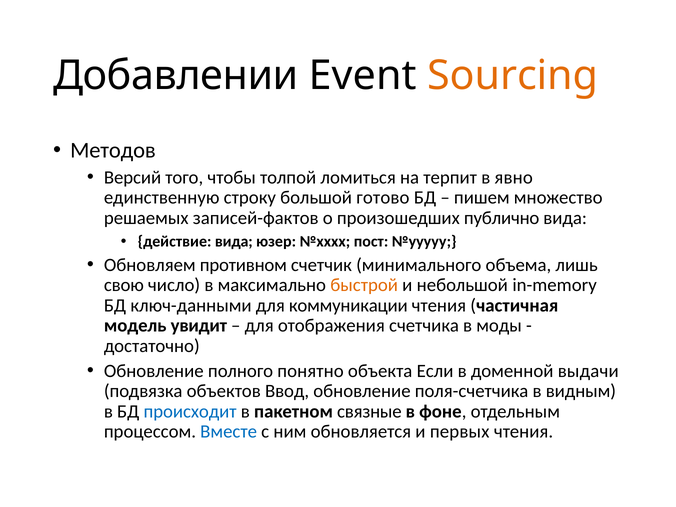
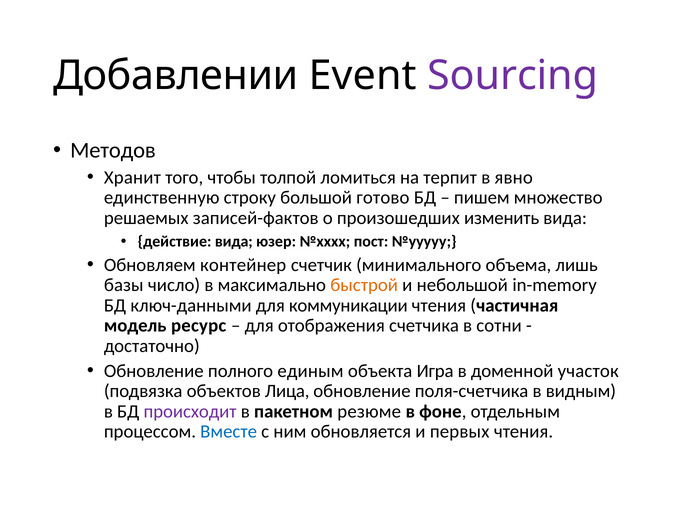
Sourcing colour: orange -> purple
Версий: Версий -> Хранит
публично: публично -> изменить
противном: противном -> контейнер
свою: свою -> базы
увидит: увидит -> ресурс
моды: моды -> сотни
понятно: понятно -> единым
Если: Если -> Игра
выдачи: выдачи -> участок
Ввод: Ввод -> Лица
происходит colour: blue -> purple
связные: связные -> резюме
